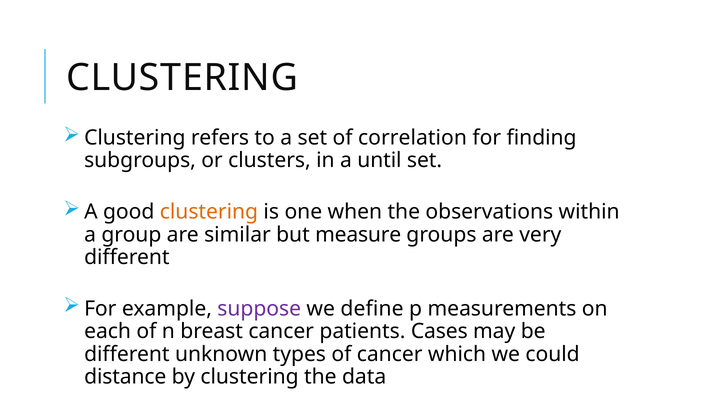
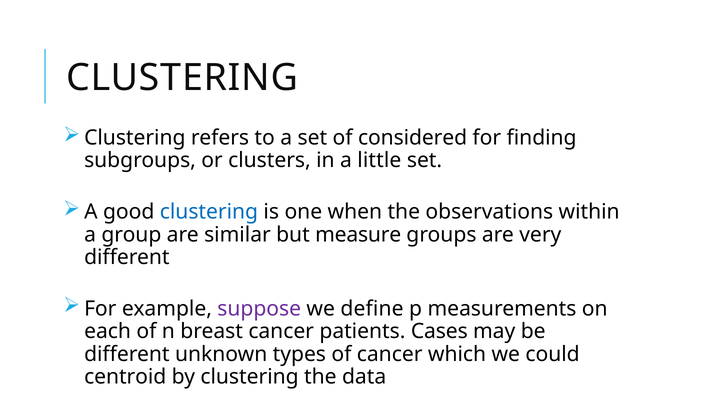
correlation: correlation -> considered
until: until -> little
clustering at (209, 212) colour: orange -> blue
distance: distance -> centroid
